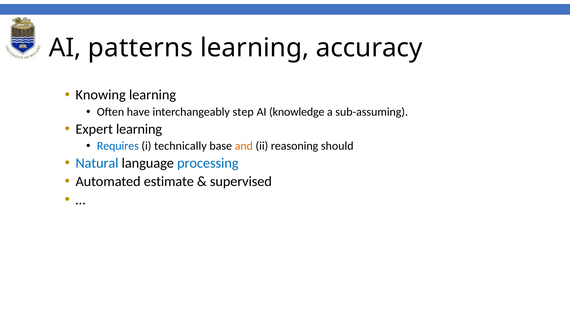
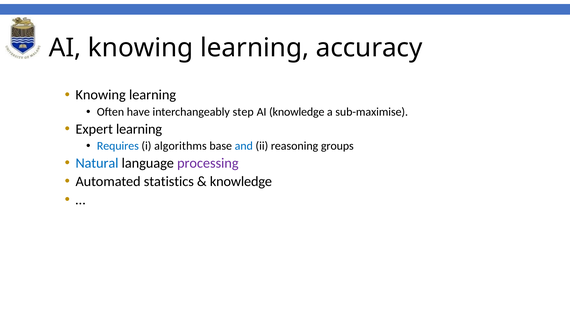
AI patterns: patterns -> knowing
sub-assuming: sub-assuming -> sub-maximise
technically: technically -> algorithms
and colour: orange -> blue
should: should -> groups
processing colour: blue -> purple
estimate: estimate -> statistics
supervised at (241, 182): supervised -> knowledge
